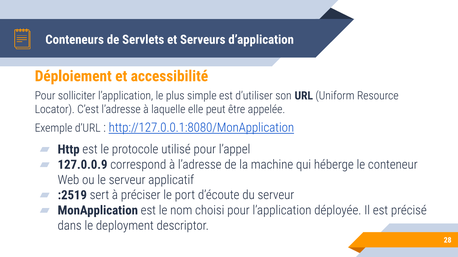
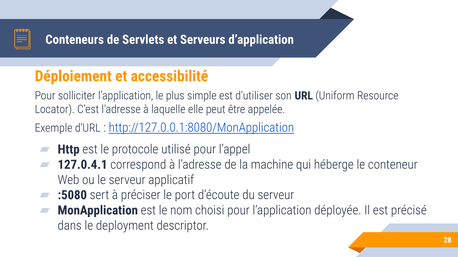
127.0.0.9: 127.0.0.9 -> 127.0.4.1
:2519: :2519 -> :5080
